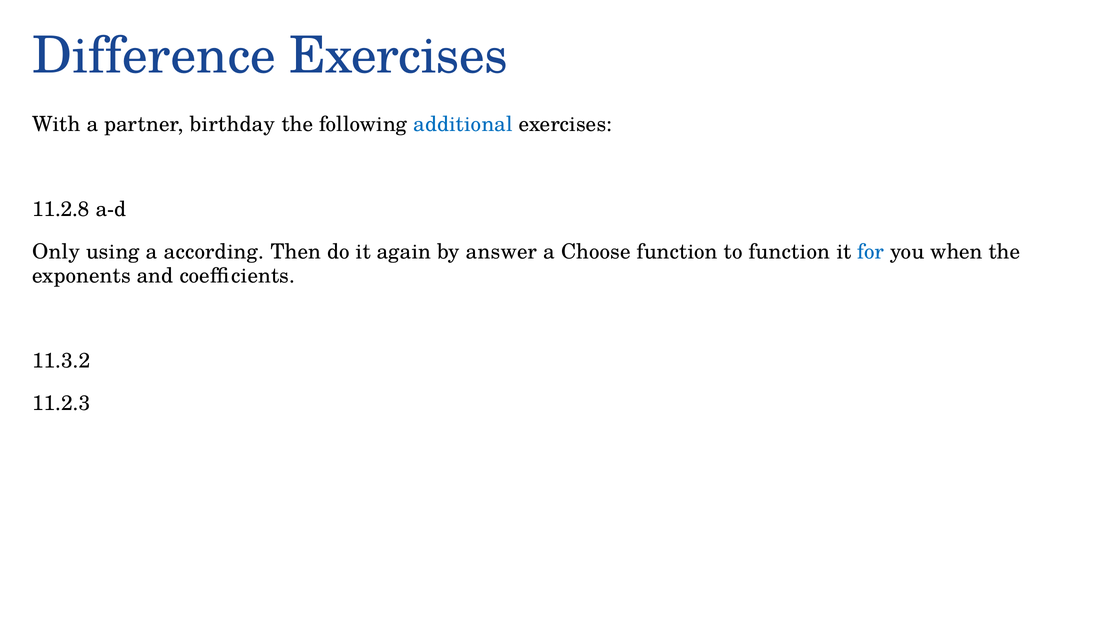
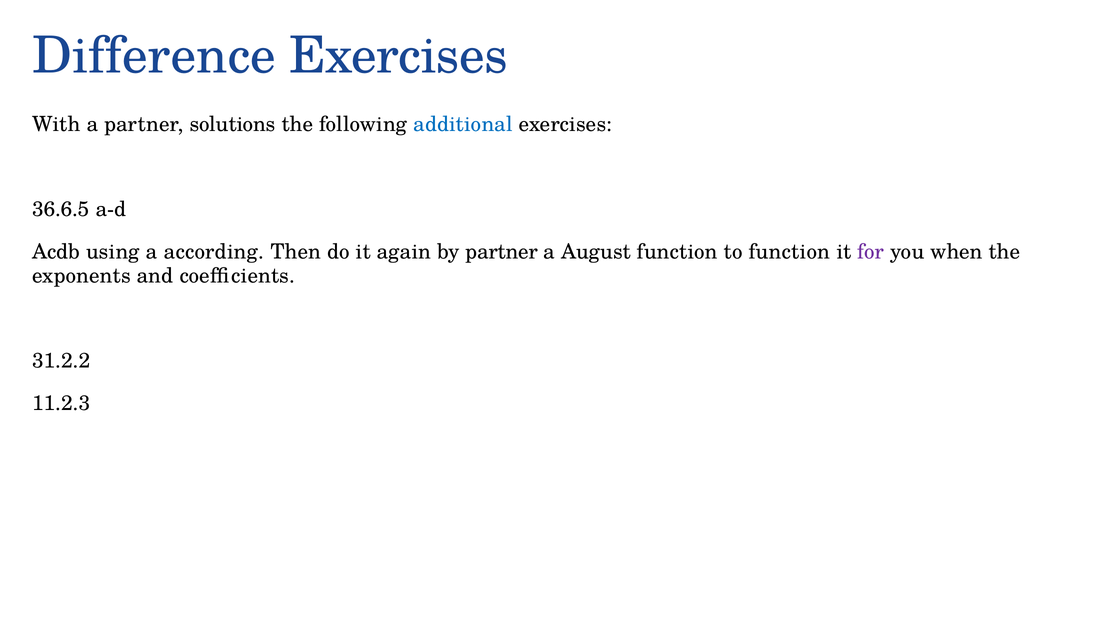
birthday: birthday -> solutions
11.2.8: 11.2.8 -> 36.6.5
Only: Only -> Acdb
by answer: answer -> partner
Choose: Choose -> August
for colour: blue -> purple
11.3.2: 11.3.2 -> 31.2.2
